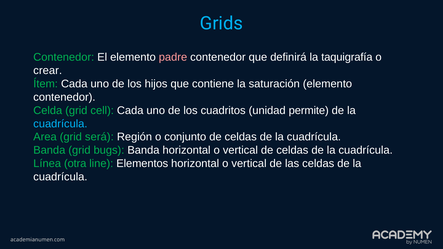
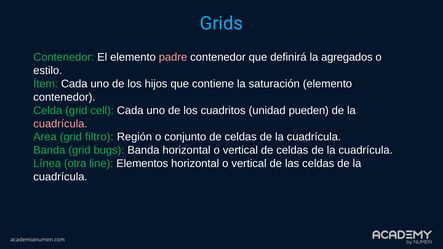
taquigrafía: taquigrafía -> agregados
crear: crear -> estilo
permite: permite -> pueden
cuadrícula at (60, 124) colour: light blue -> pink
será: será -> filtro
